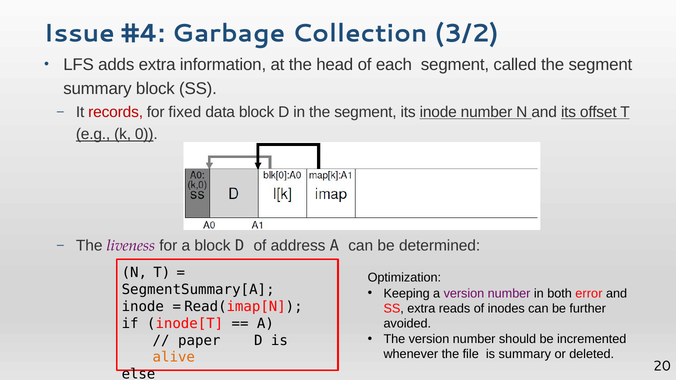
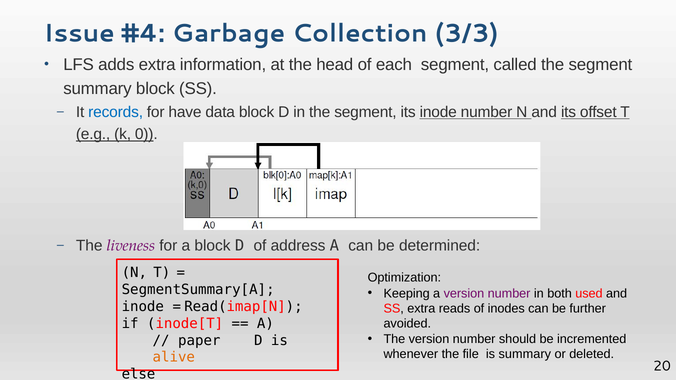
3/2: 3/2 -> 3/3
records colour: red -> blue
fixed: fixed -> have
error: error -> used
